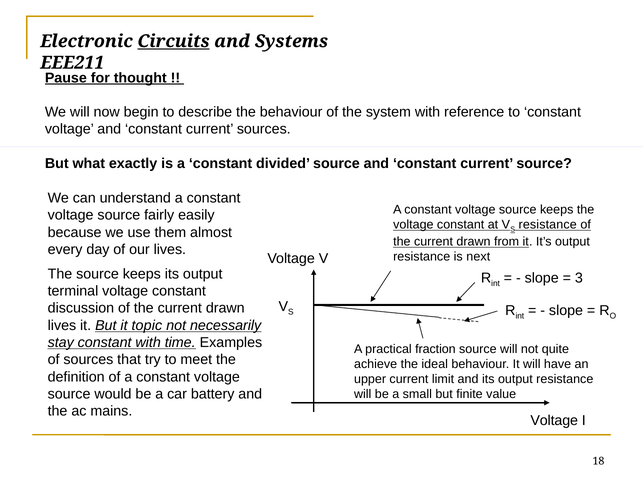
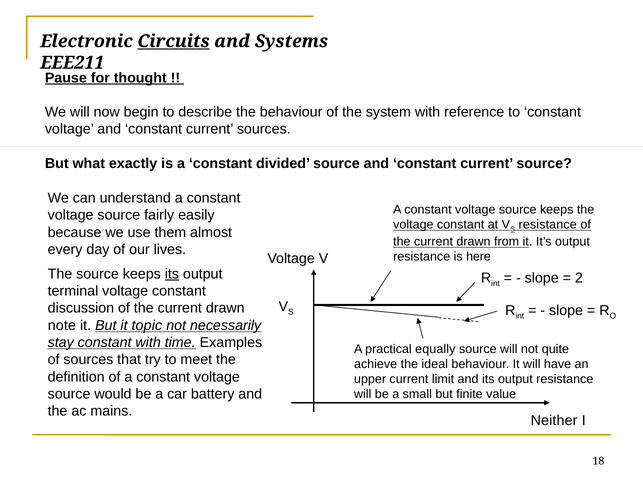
next: next -> here
its at (172, 273) underline: none -> present
3: 3 -> 2
lives at (62, 325): lives -> note
fraction: fraction -> equally
Voltage at (554, 420): Voltage -> Neither
